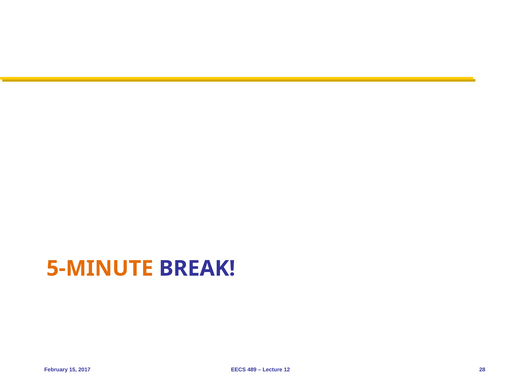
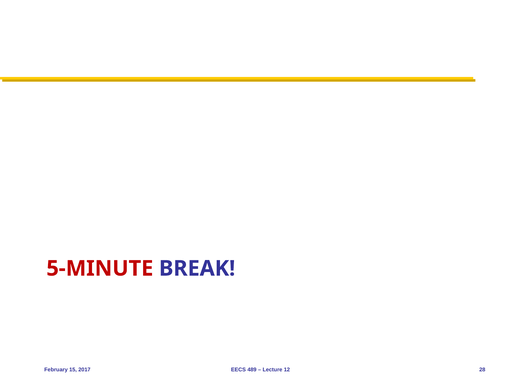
5-MINUTE colour: orange -> red
